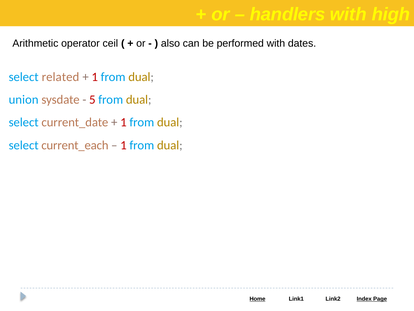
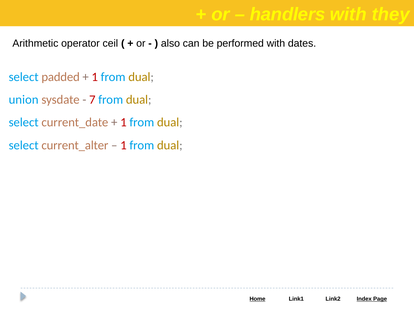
high: high -> they
related: related -> padded
5: 5 -> 7
current_each: current_each -> current_alter
